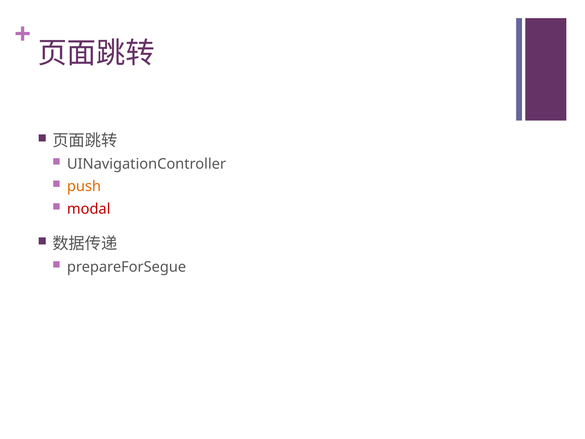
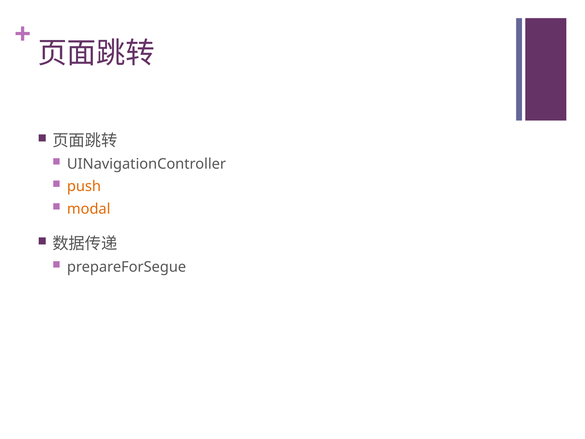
modal colour: red -> orange
